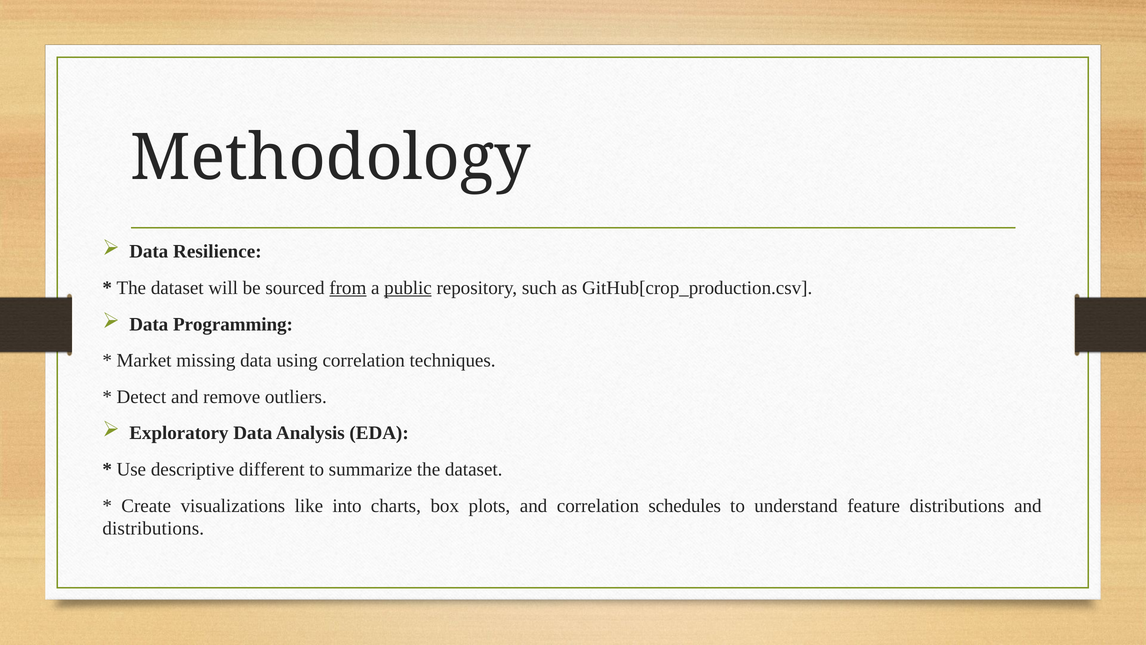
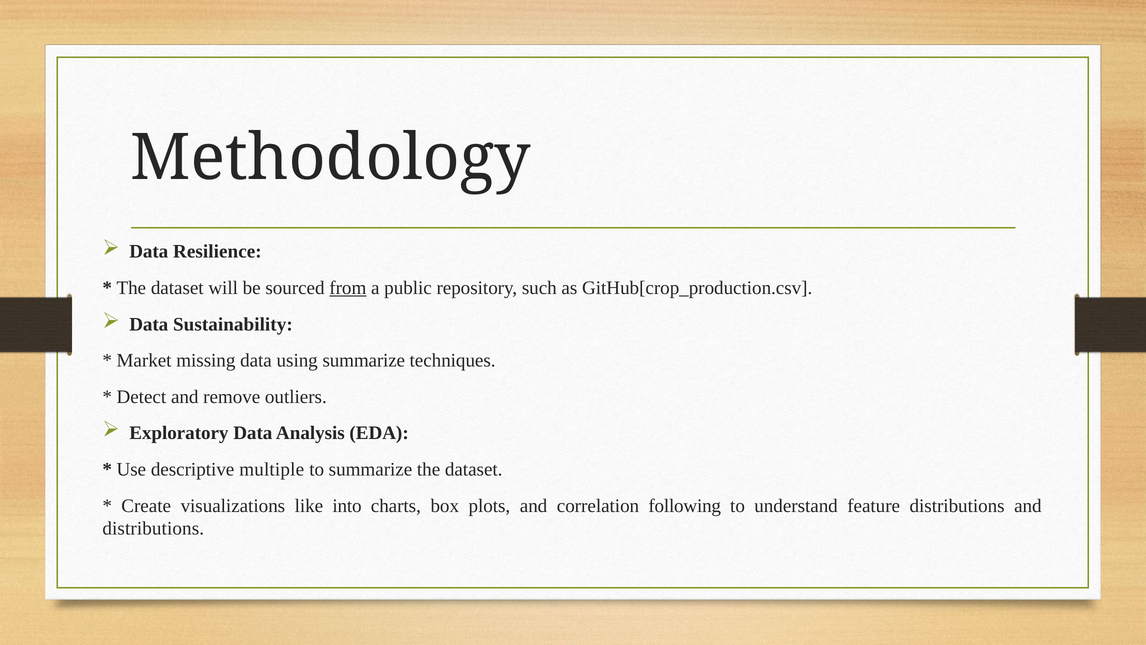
public underline: present -> none
Programming: Programming -> Sustainability
using correlation: correlation -> summarize
different: different -> multiple
schedules: schedules -> following
